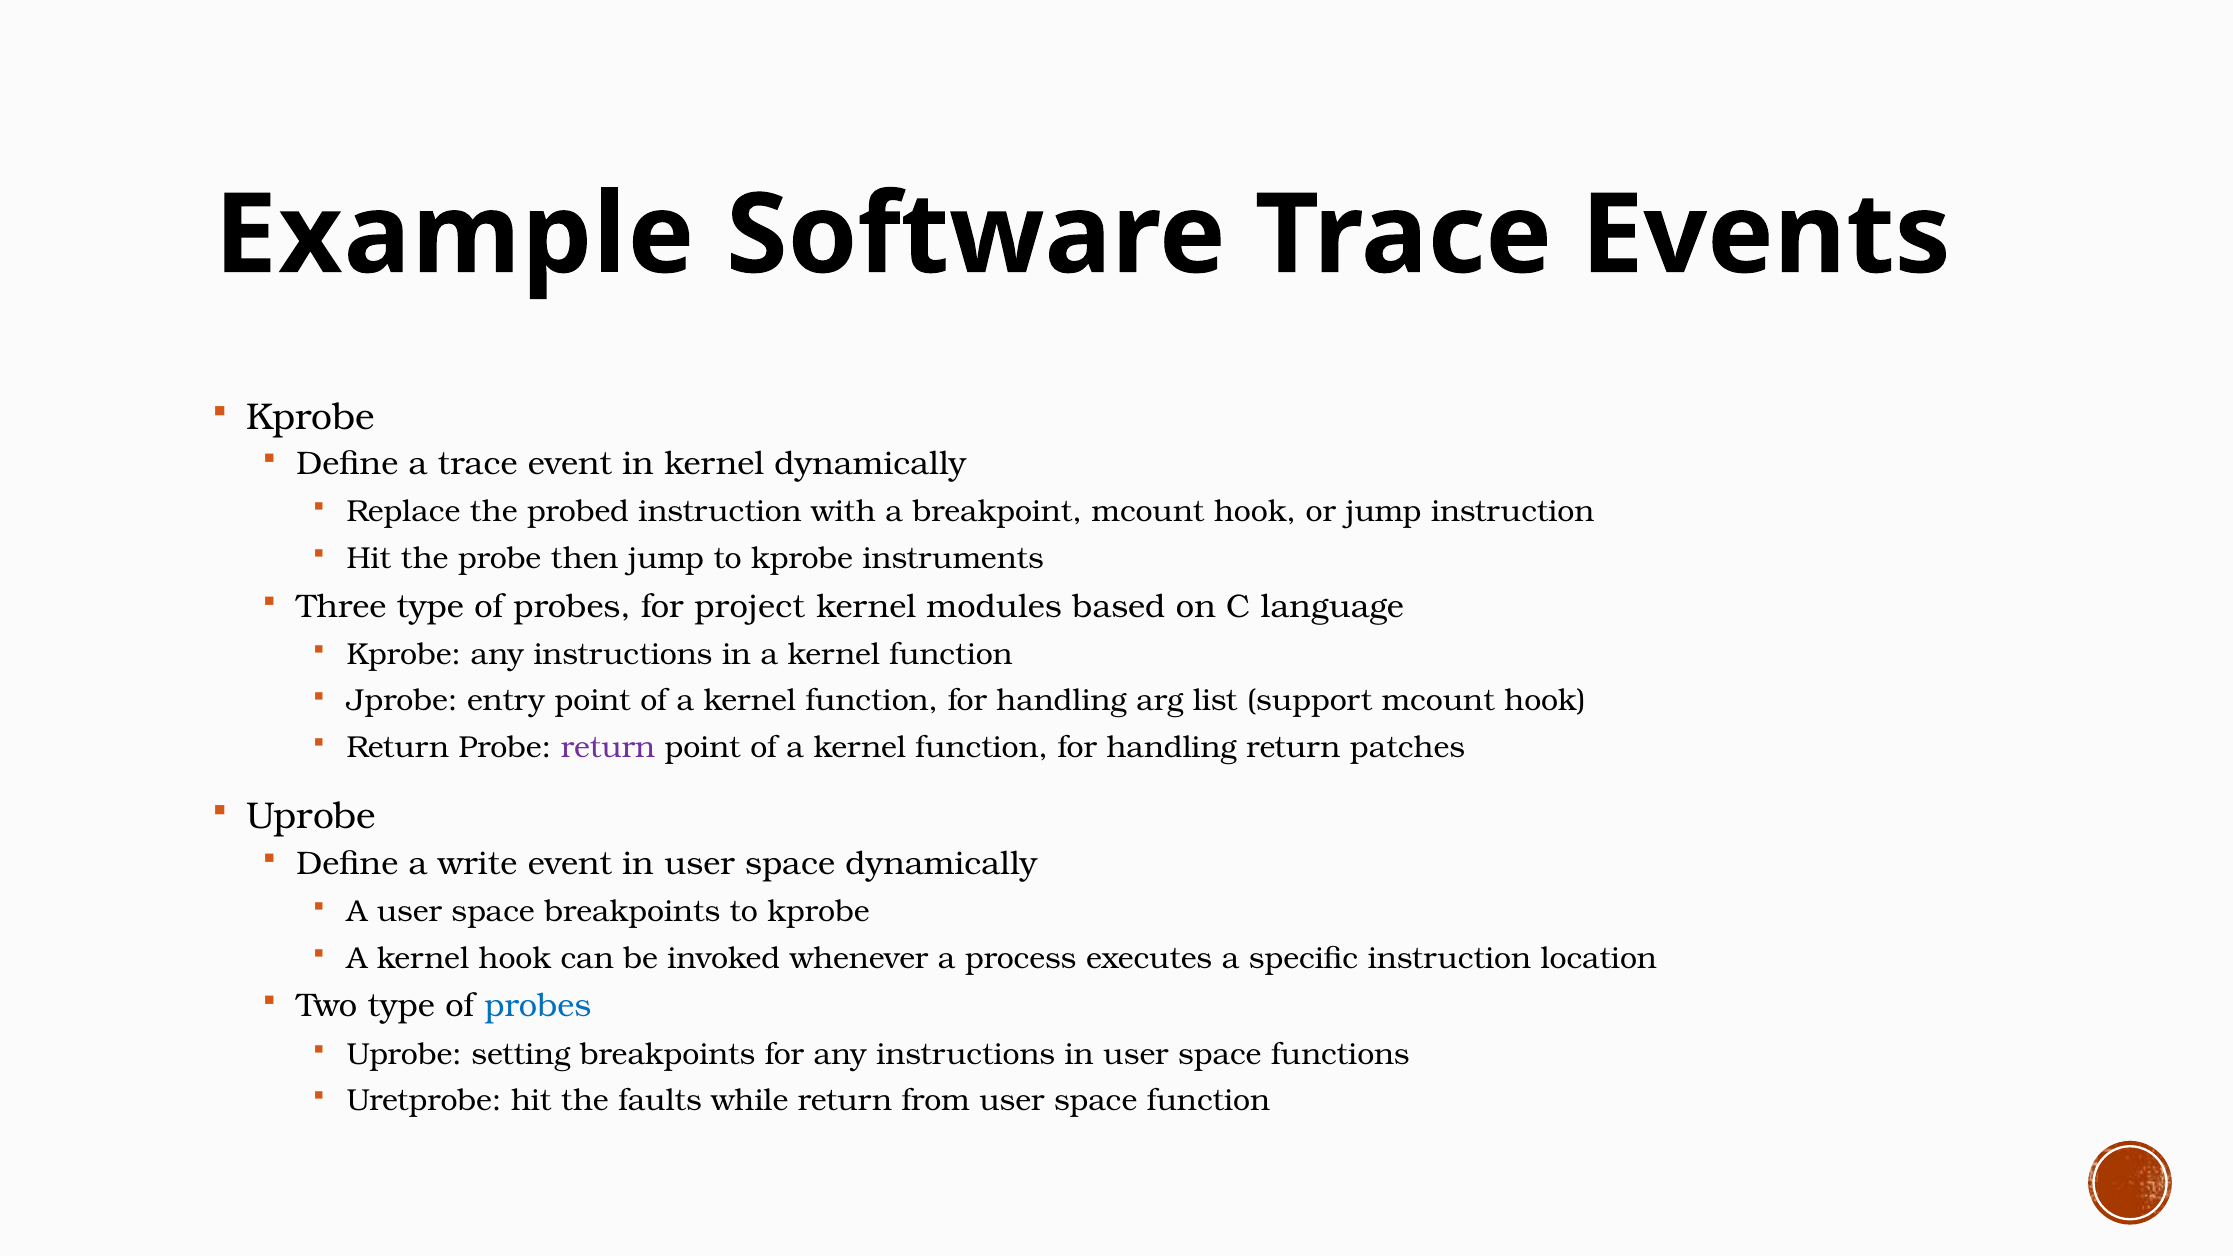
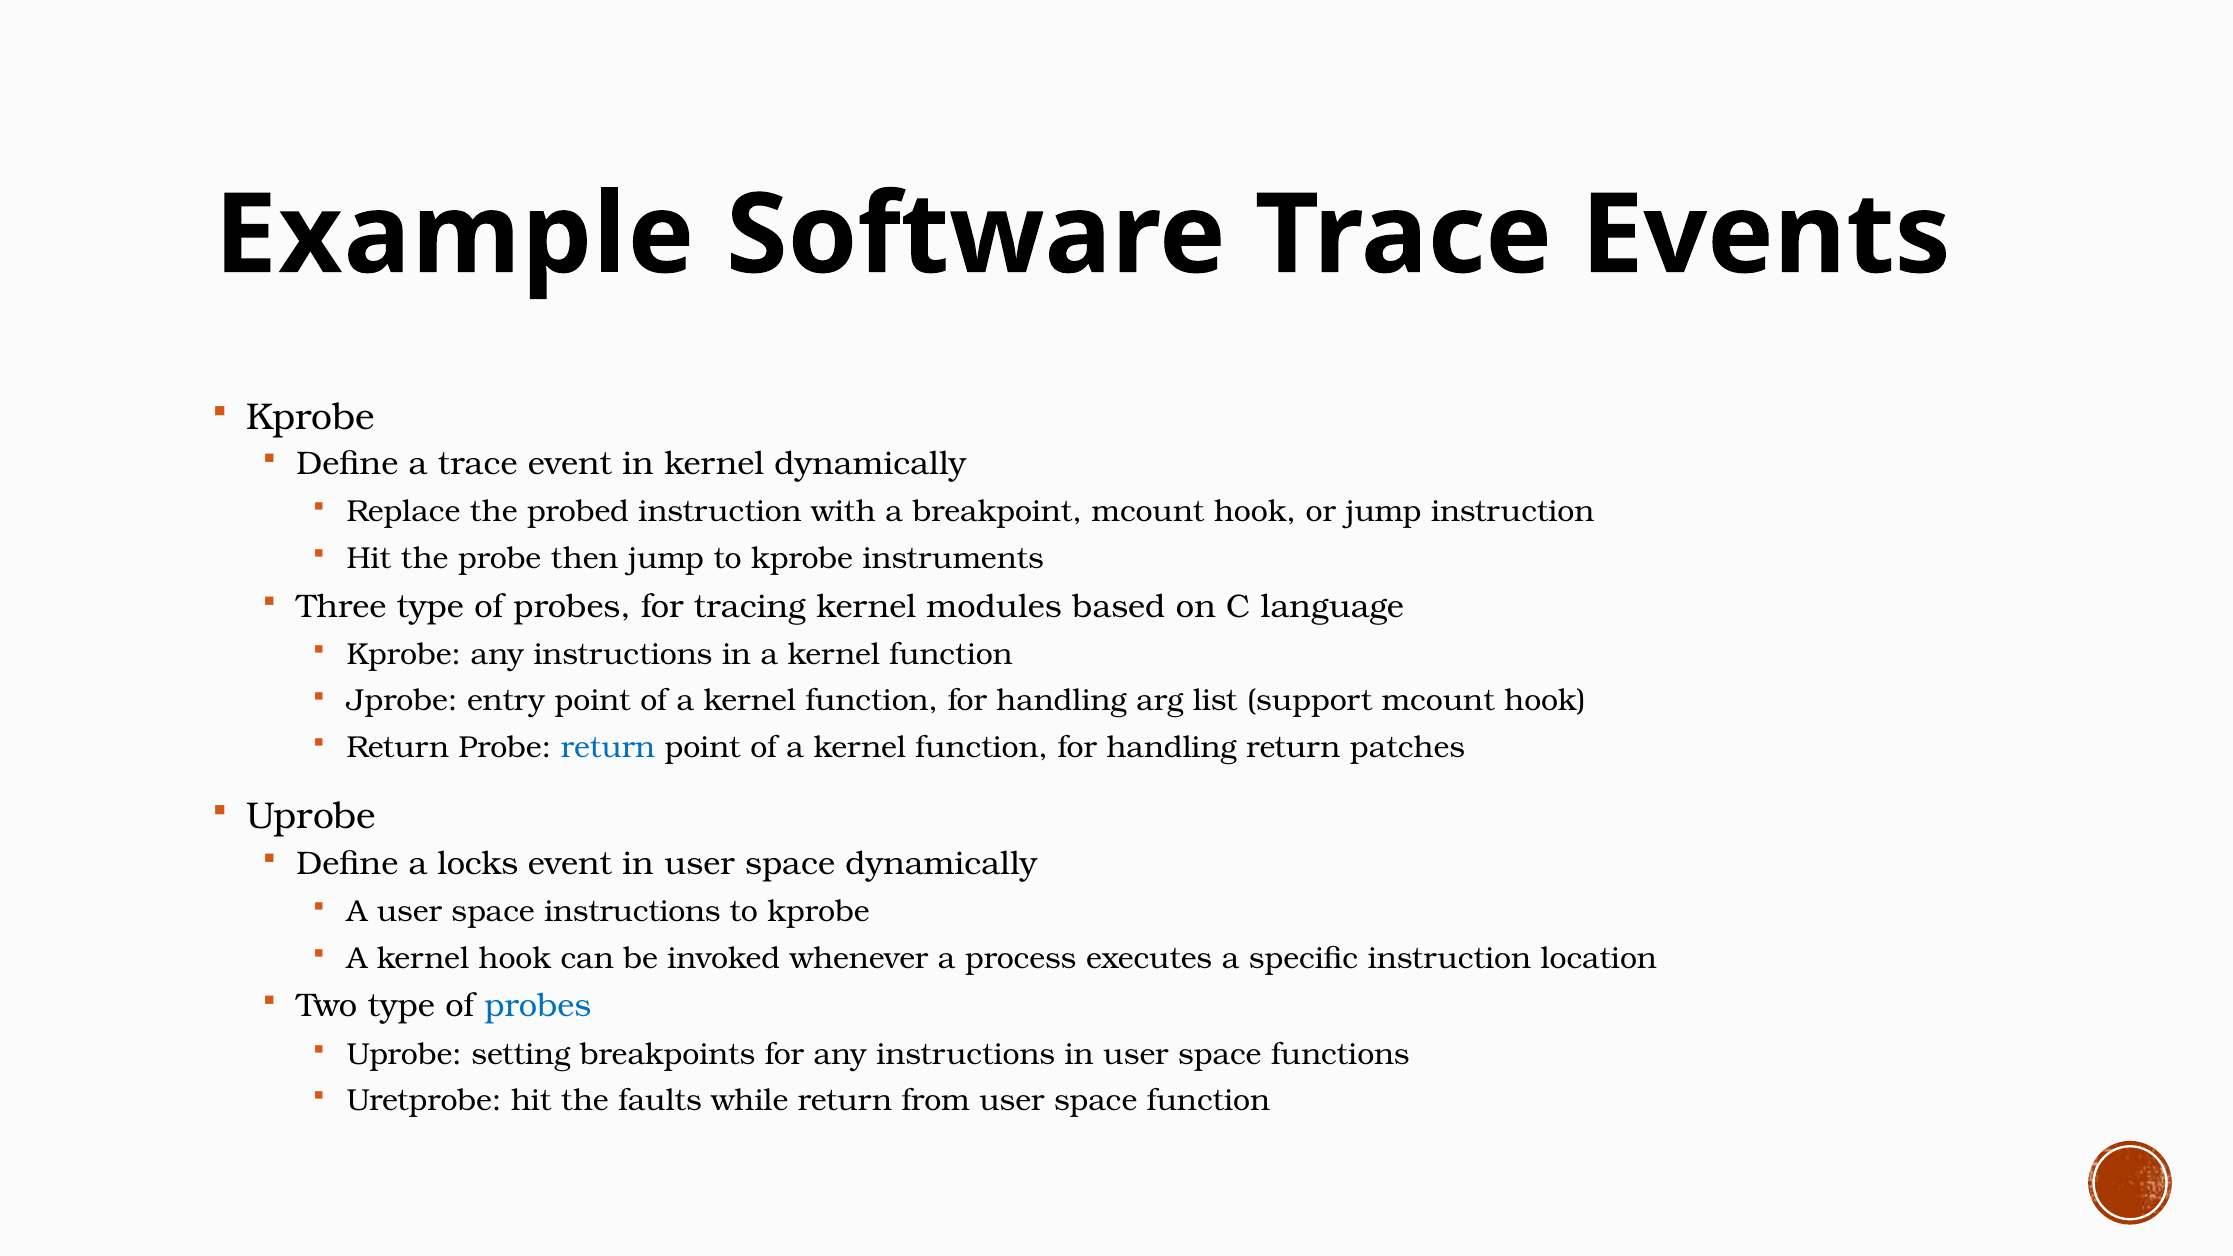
project: project -> tracing
return at (608, 748) colour: purple -> blue
write: write -> locks
space breakpoints: breakpoints -> instructions
